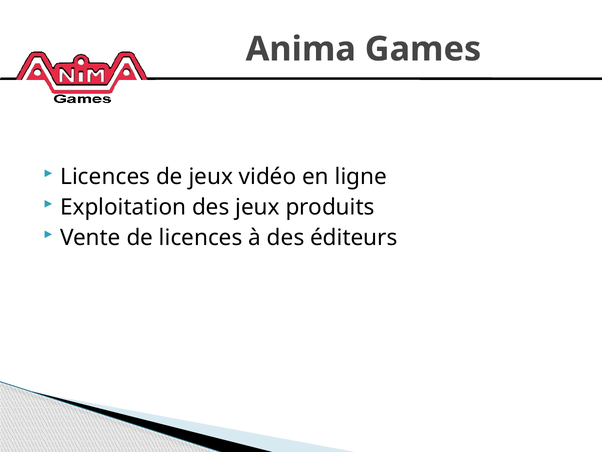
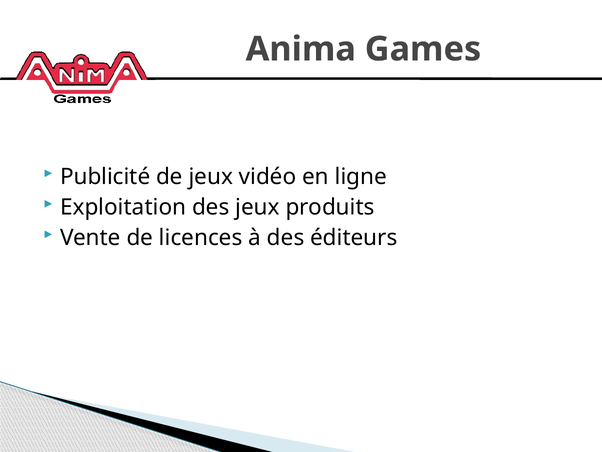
Licences at (105, 177): Licences -> Publicité
